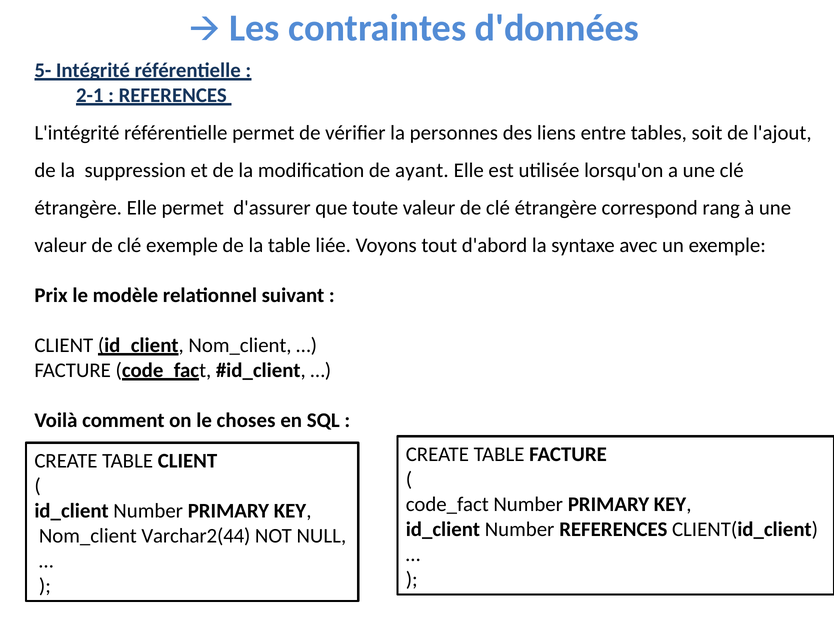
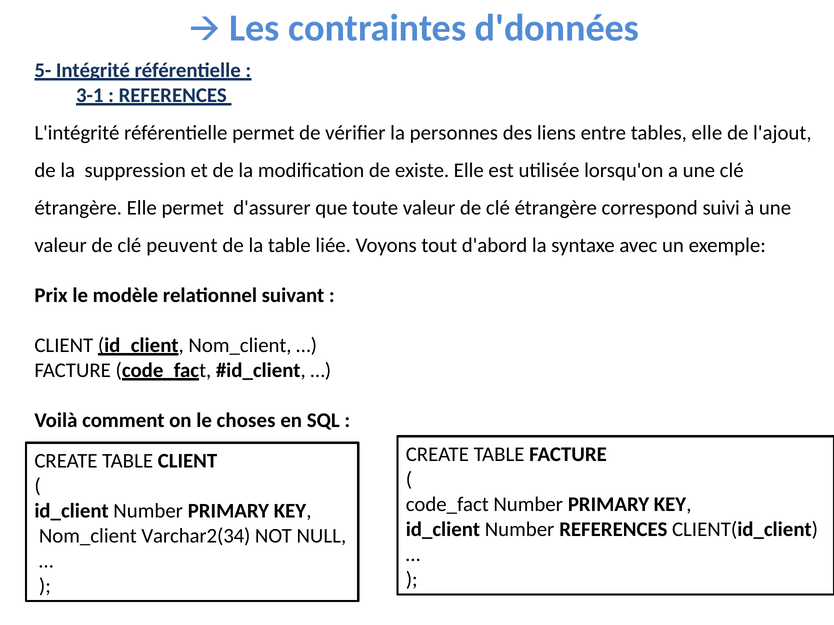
2-1: 2-1 -> 3-1
tables soit: soit -> elle
ayant: ayant -> existe
rang: rang -> suivi
clé exemple: exemple -> peuvent
Varchar2(44: Varchar2(44 -> Varchar2(34
